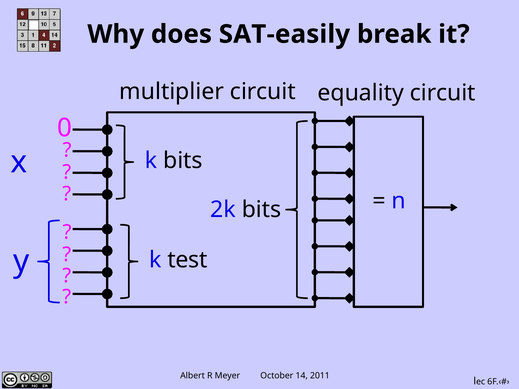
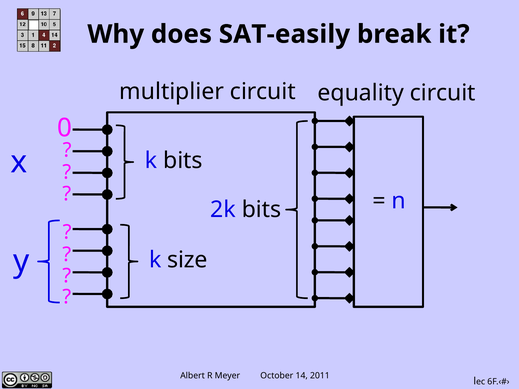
test: test -> size
